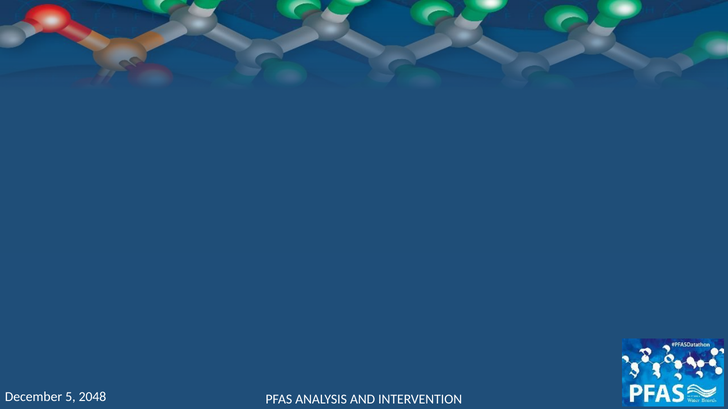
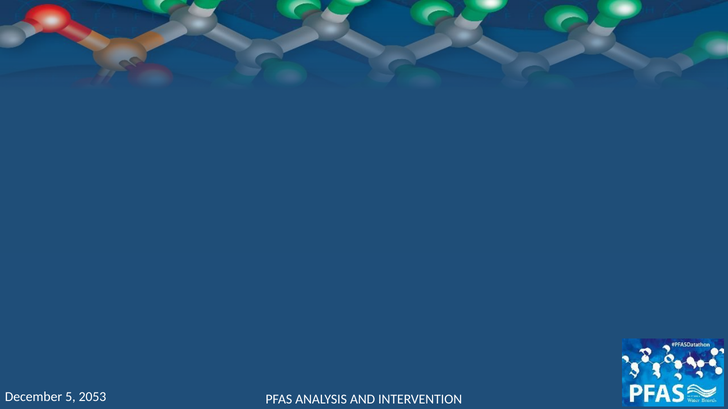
2048: 2048 -> 2053
